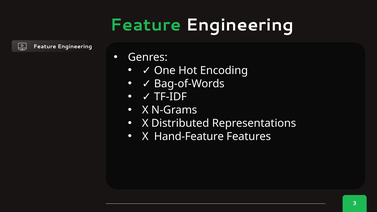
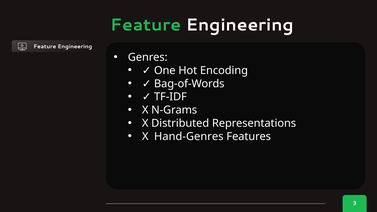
Hand-Feature: Hand-Feature -> Hand-Genres
